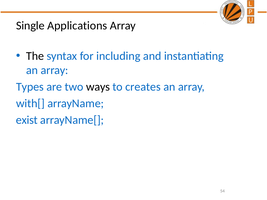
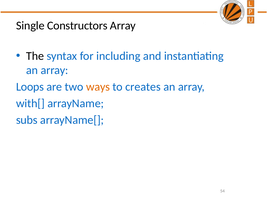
Applications: Applications -> Constructors
Types: Types -> Loops
ways colour: black -> orange
exist: exist -> subs
